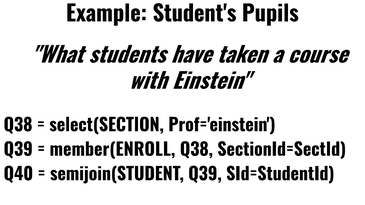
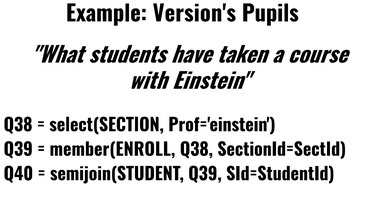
Student's: Student's -> Version's
